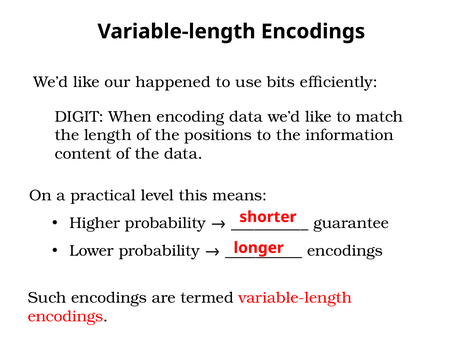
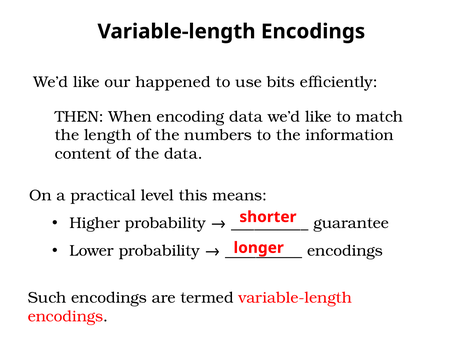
DIGIT: DIGIT -> THEN
positions: positions -> numbers
